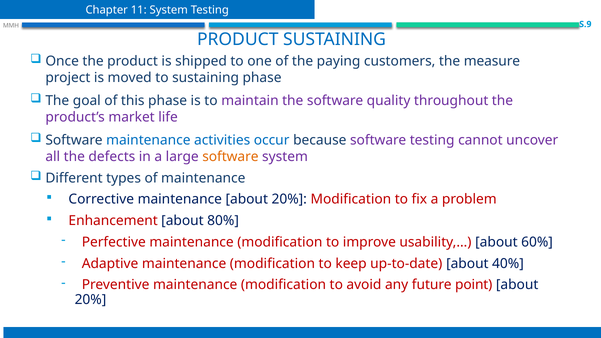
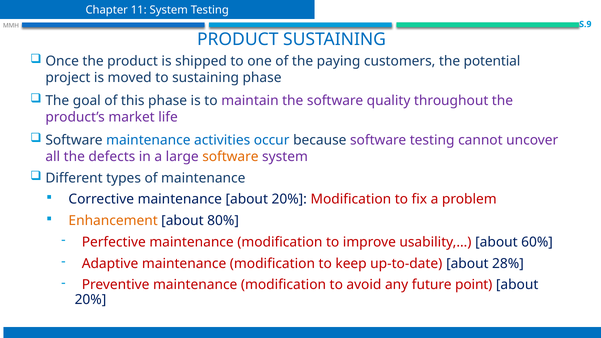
measure: measure -> potential
Enhancement colour: red -> orange
40%: 40% -> 28%
